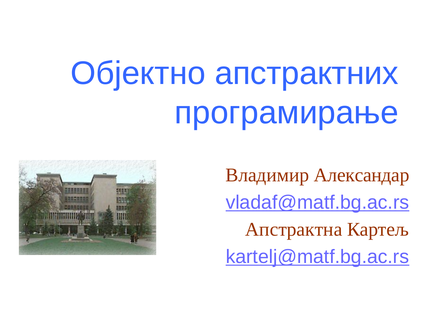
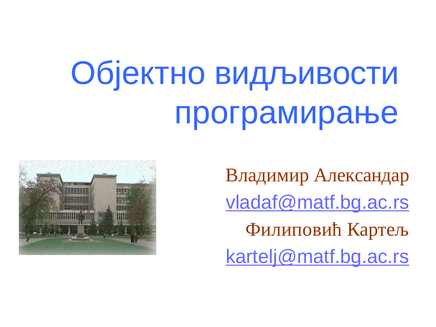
апстрактних: апстрактних -> видљивости
Апстрактна: Апстрактна -> Филиповић
